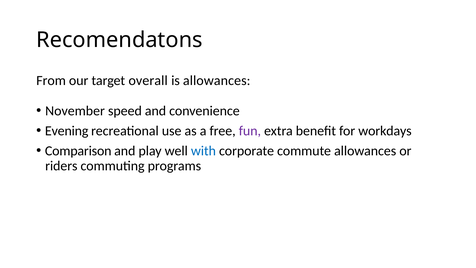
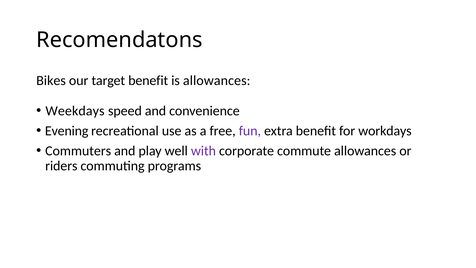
From: From -> Bikes
target overall: overall -> benefit
November: November -> Weekdays
Comparison: Comparison -> Commuters
with colour: blue -> purple
